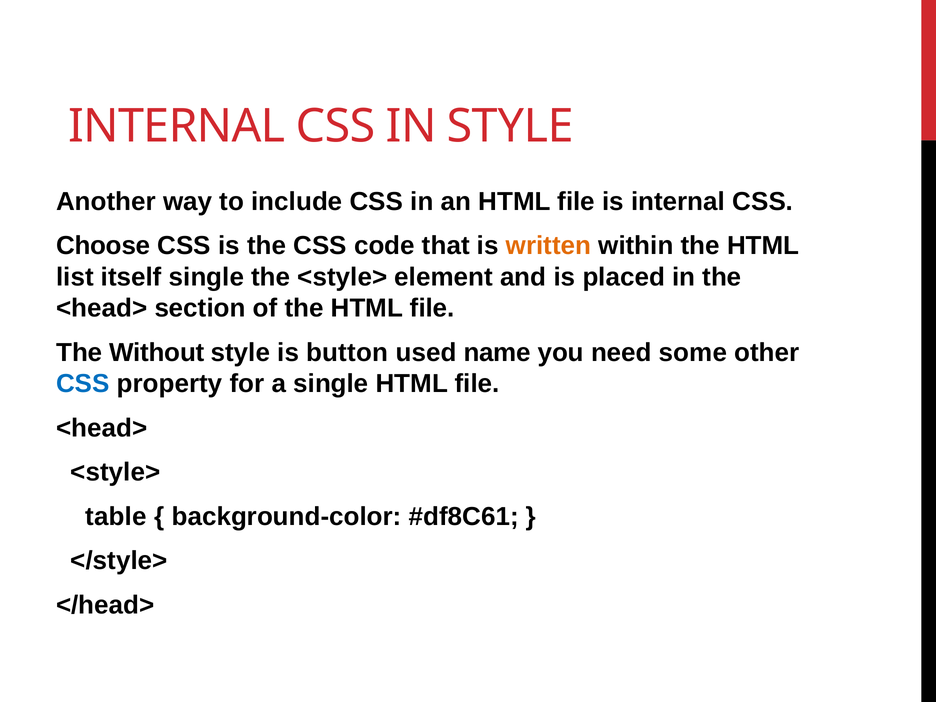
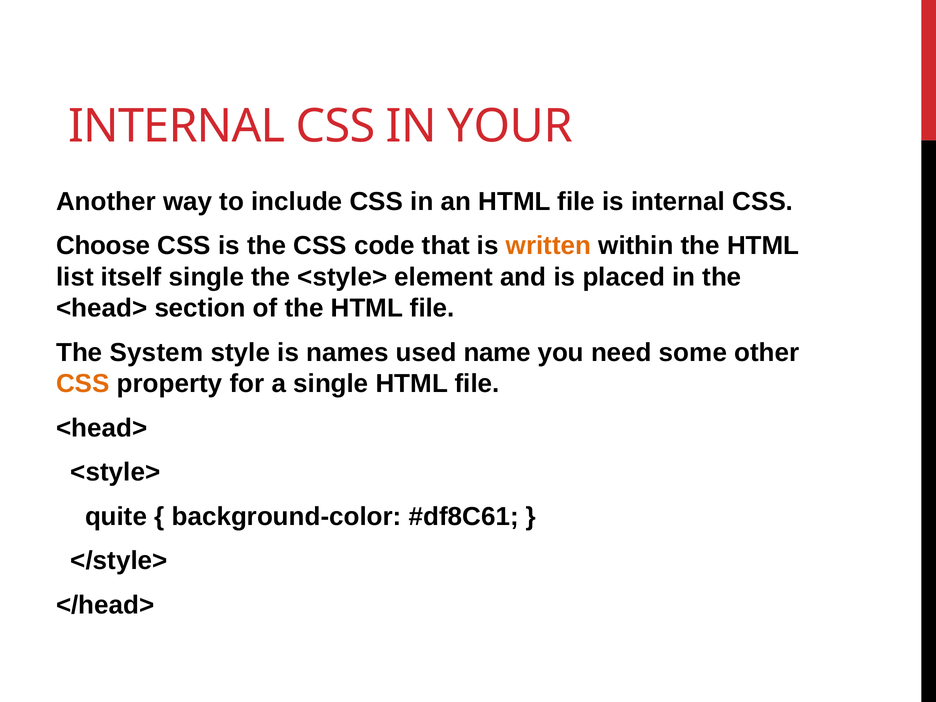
IN STYLE: STYLE -> YOUR
Without: Without -> System
button: button -> names
CSS at (83, 384) colour: blue -> orange
table: table -> quite
